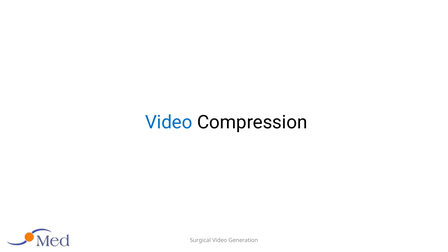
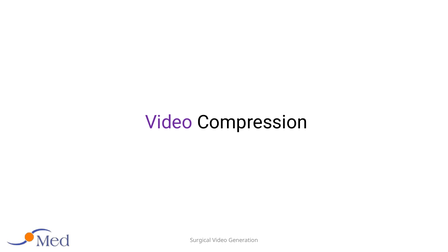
Video at (169, 122) colour: blue -> purple
